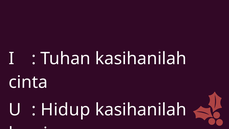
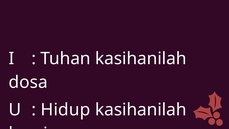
cinta: cinta -> dosa
